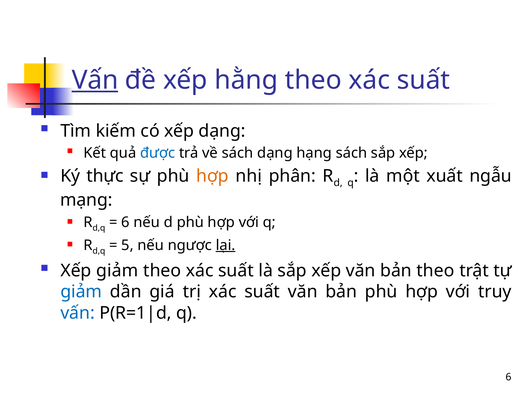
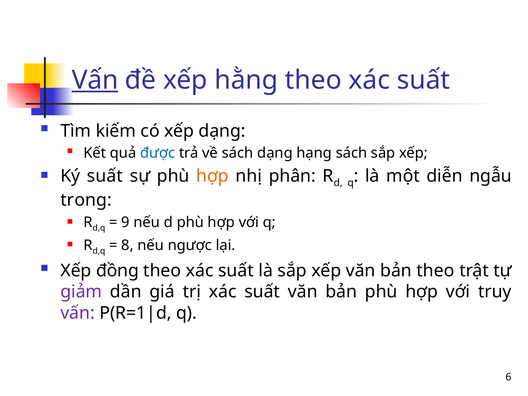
Ký thực: thực -> suất
xuất: xuất -> diễn
mạng: mạng -> trọng
6 at (126, 222): 6 -> 9
5: 5 -> 8
lại underline: present -> none
Xếp giảm: giảm -> đồng
giảm at (81, 292) colour: blue -> purple
vấn at (78, 313) colour: blue -> purple
